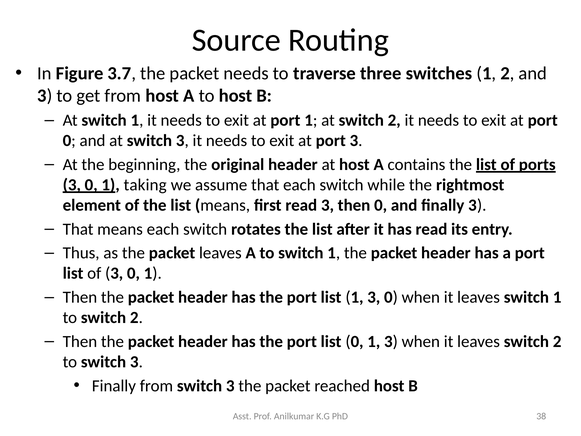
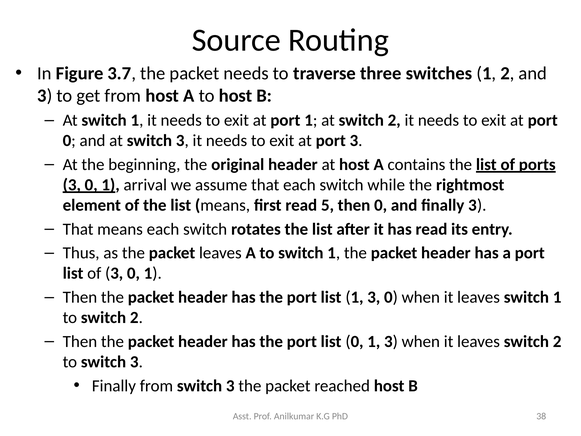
taking: taking -> arrival
read 3: 3 -> 5
